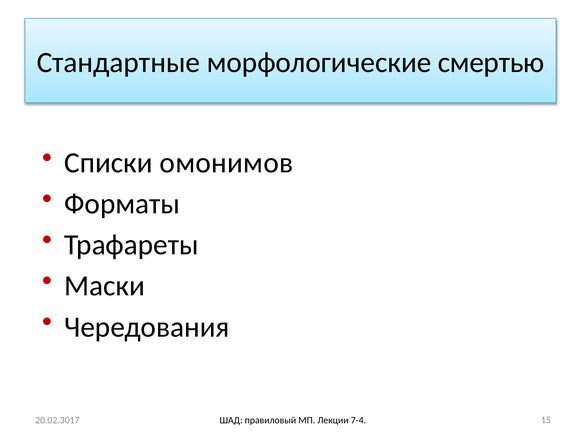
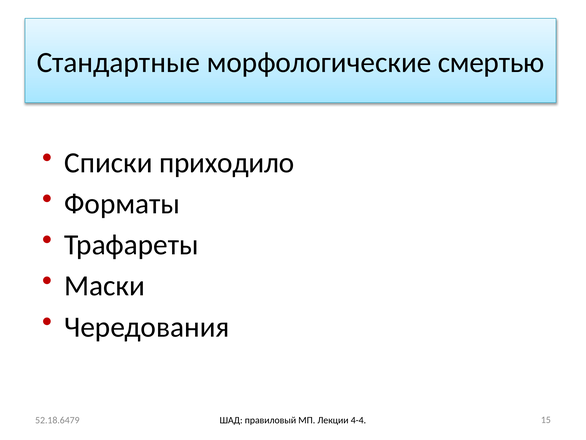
омонимов: омонимов -> приходило
20.02.3017: 20.02.3017 -> 52.18.6479
7-4: 7-4 -> 4-4
